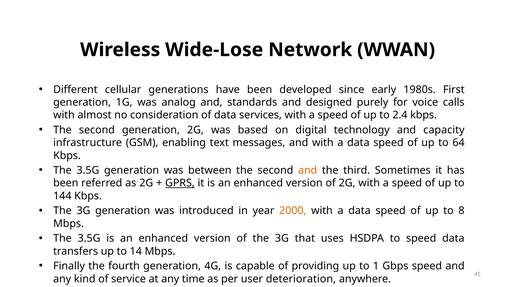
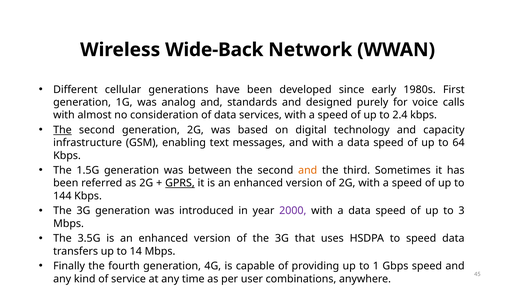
Wide-Lose: Wide-Lose -> Wide-Back
The at (62, 130) underline: none -> present
3.5G at (88, 170): 3.5G -> 1.5G
2000 colour: orange -> purple
8: 8 -> 3
deterioration: deterioration -> combinations
